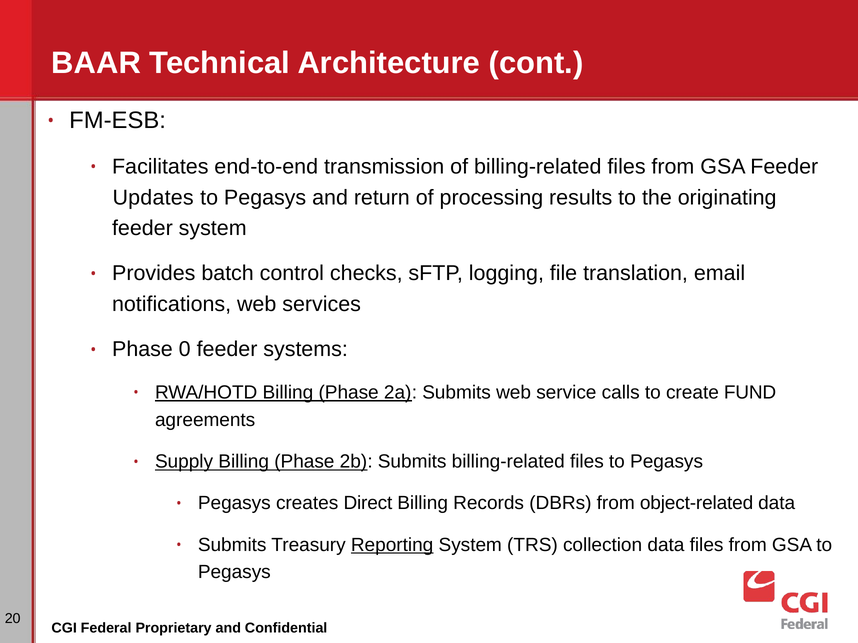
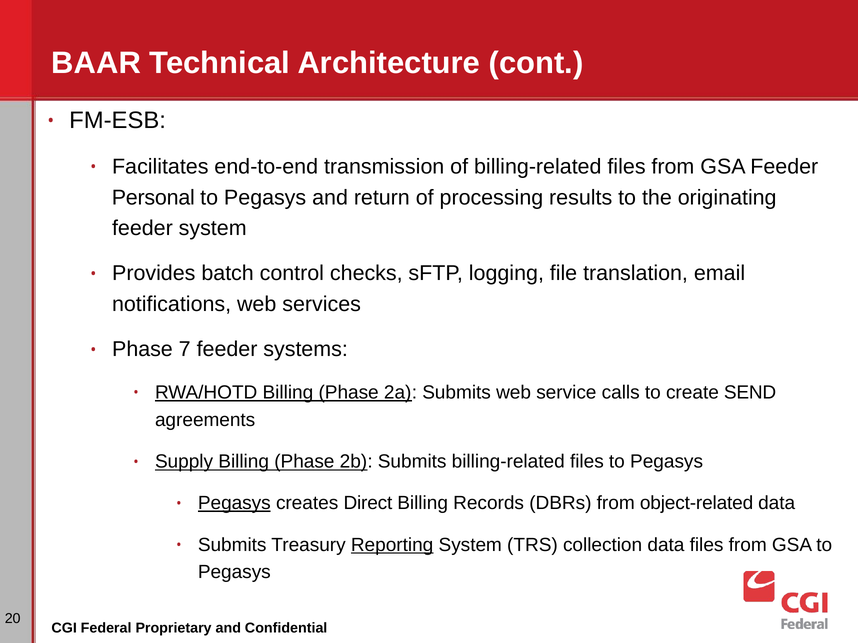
Updates: Updates -> Personal
0: 0 -> 7
FUND: FUND -> SEND
Pegasys at (234, 504) underline: none -> present
